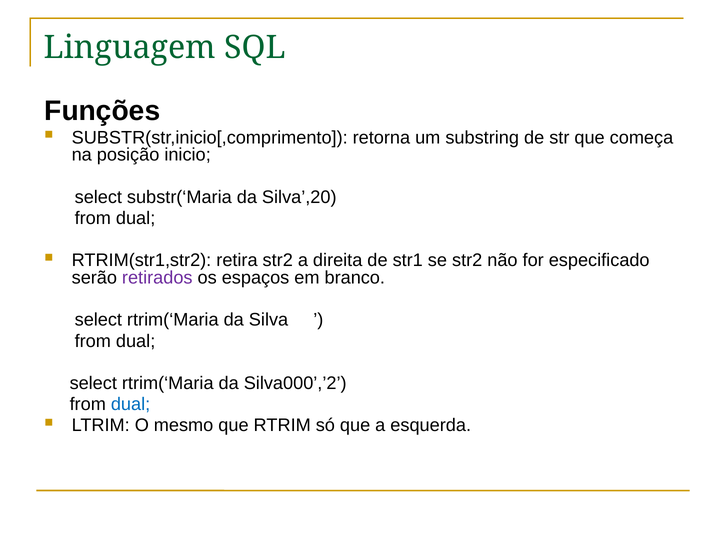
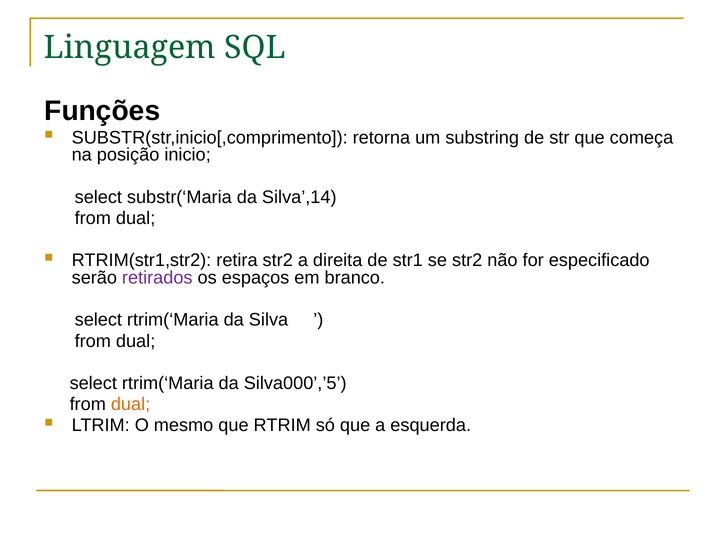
Silva’,20: Silva’,20 -> Silva’,14
Silva000’,’2: Silva000’,’2 -> Silva000’,’5
dual at (131, 404) colour: blue -> orange
